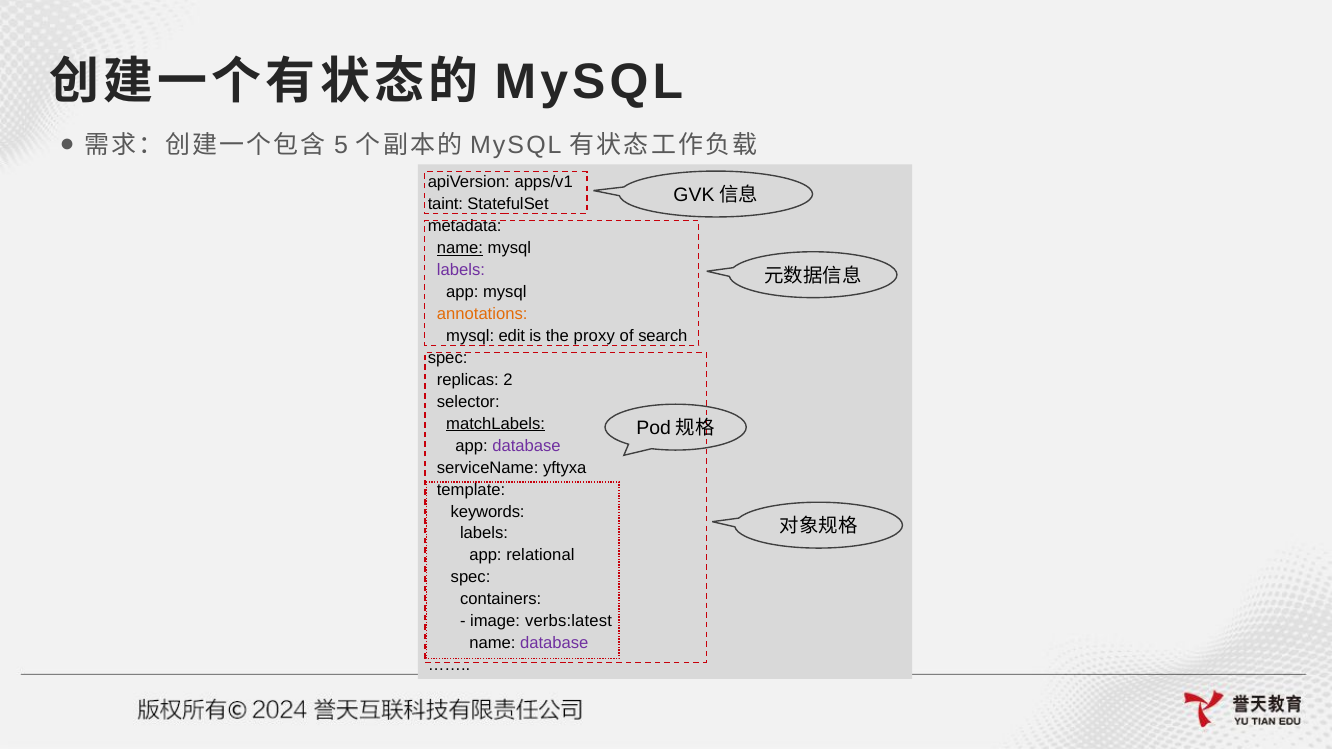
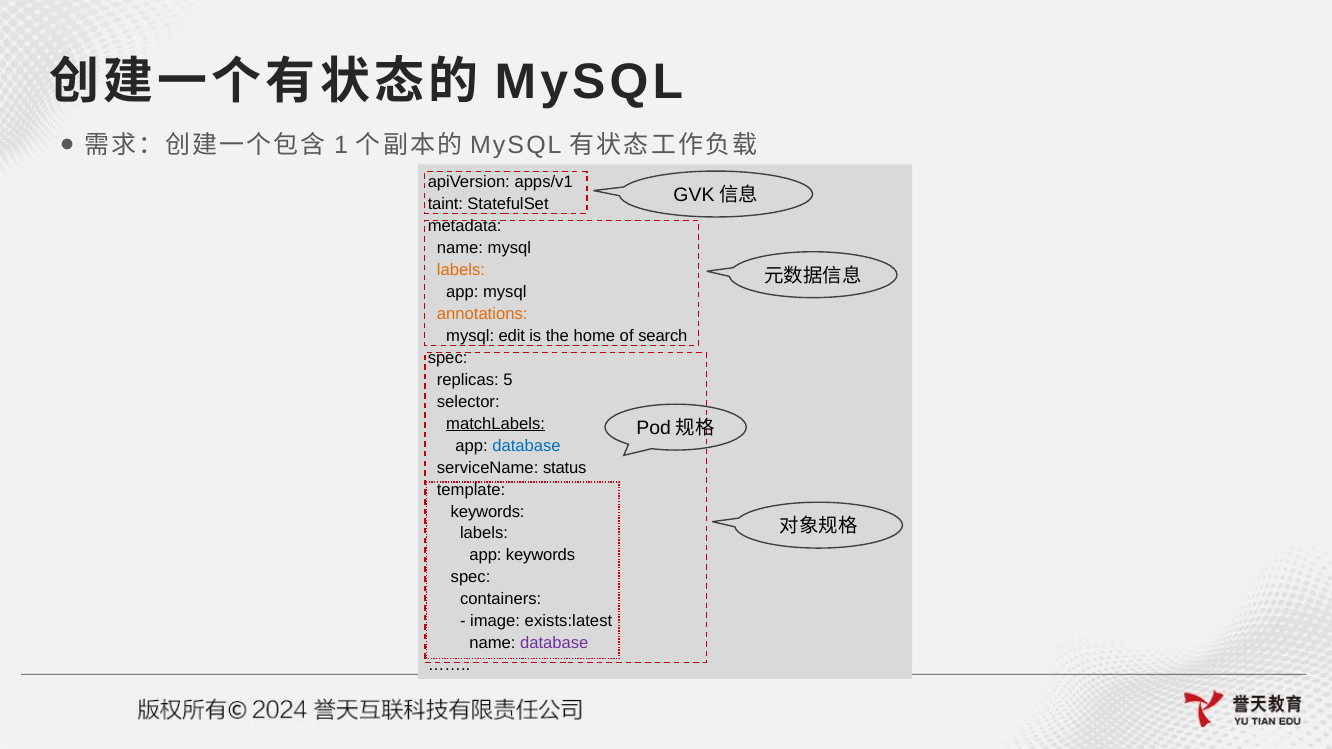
5: 5 -> 1
name at (460, 248) underline: present -> none
labels at (461, 270) colour: purple -> orange
proxy: proxy -> home
2: 2 -> 5
database at (526, 446) colour: purple -> blue
yftyxa: yftyxa -> status
app relational: relational -> keywords
verbs:latest: verbs:latest -> exists:latest
